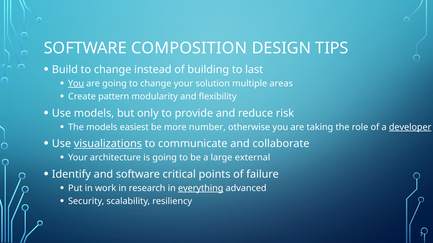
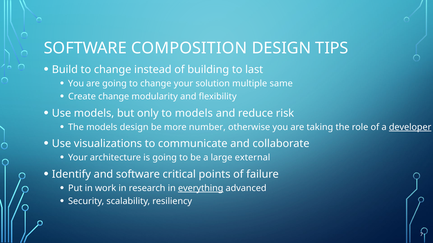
You at (76, 84) underline: present -> none
areas: areas -> same
Create pattern: pattern -> change
to provide: provide -> models
models easiest: easiest -> design
visualizations underline: present -> none
